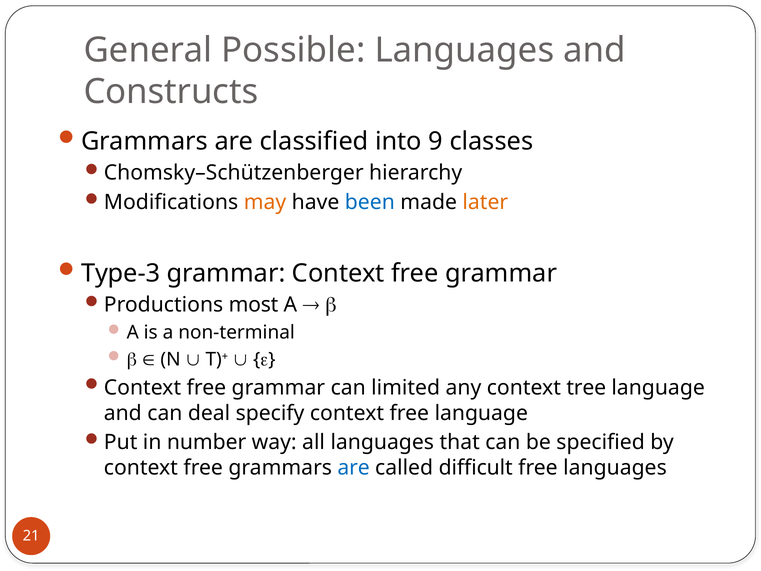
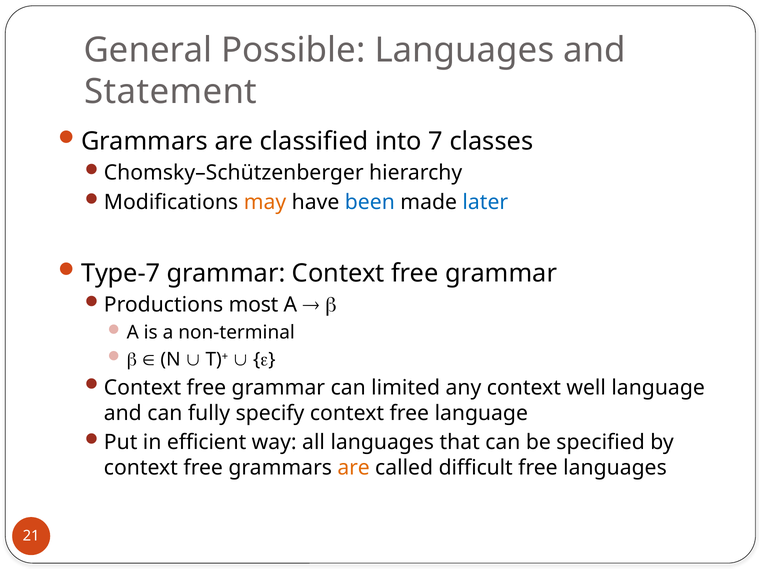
Constructs: Constructs -> Statement
9: 9 -> 7
later colour: orange -> blue
Type-3: Type-3 -> Type-7
tree: tree -> well
deal: deal -> fully
number: number -> efficient
are at (354, 468) colour: blue -> orange
